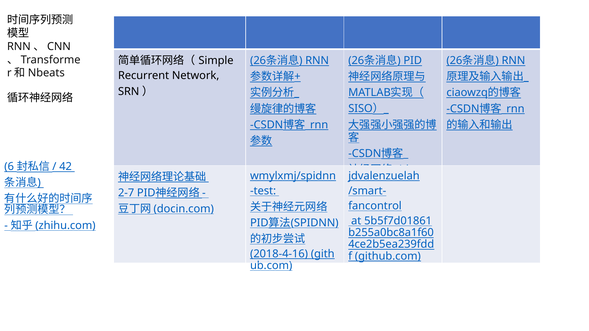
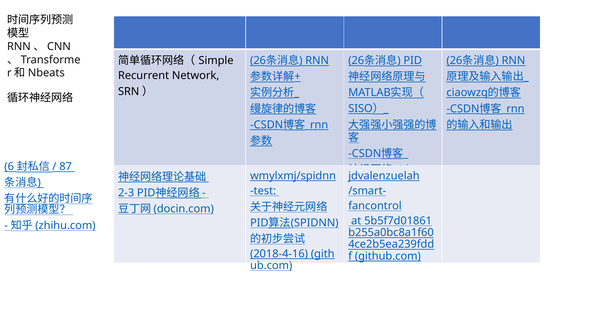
42: 42 -> 87
2-7: 2-7 -> 2-3
